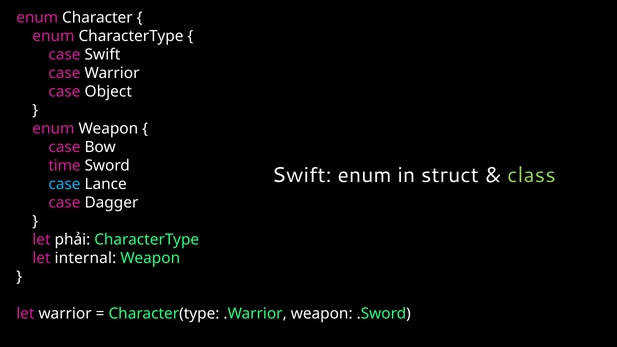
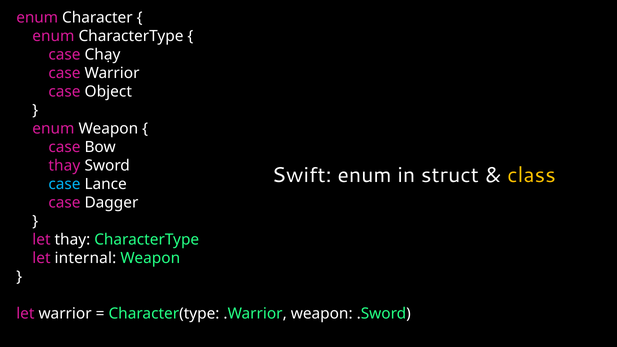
case Swift: Swift -> Chạy
time at (65, 166): time -> thay
class colour: light green -> yellow
let phải: phải -> thay
